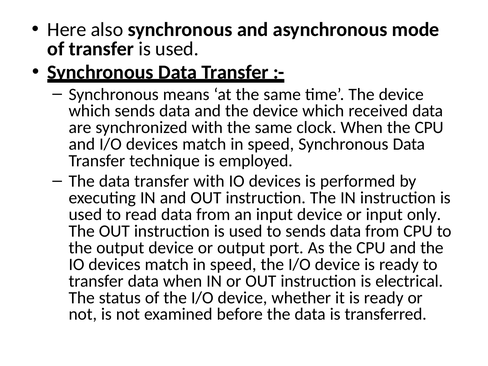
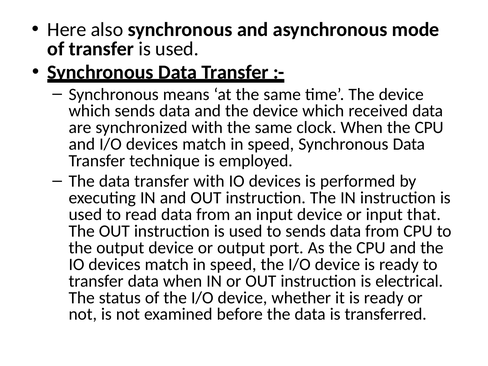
only: only -> that
